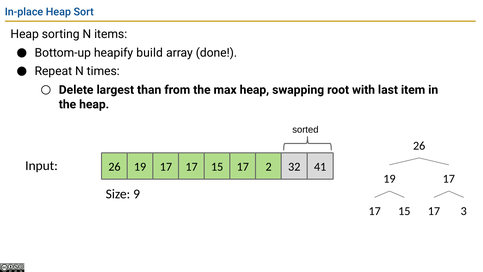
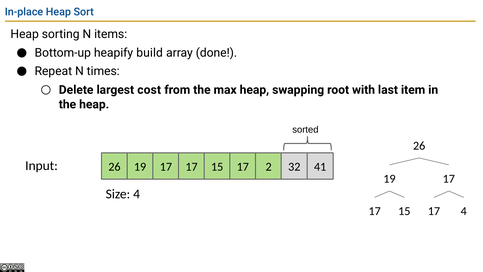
than: than -> cost
Size 9: 9 -> 4
17 3: 3 -> 4
